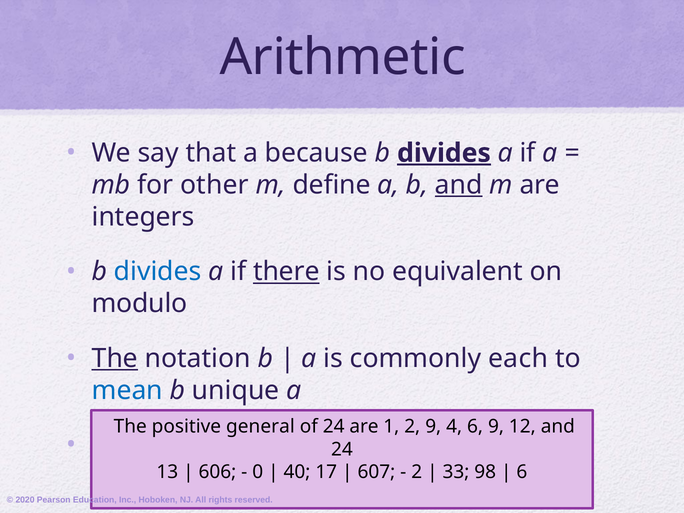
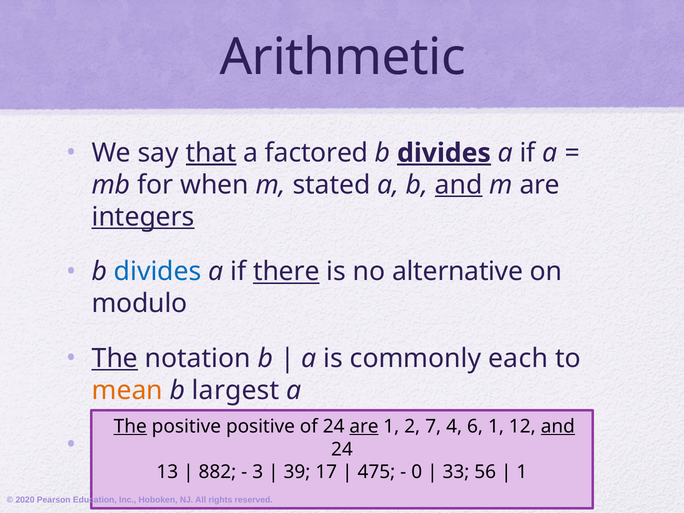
that at (211, 153) underline: none -> present
because: because -> factored
other: other -> when
define: define -> stated
integers underline: none -> present
equivalent: equivalent -> alternative
mean colour: blue -> orange
unique: unique -> largest
The at (130, 426) underline: none -> present
positive general: general -> positive
are at (364, 426) underline: none -> present
2 9: 9 -> 7
6 9: 9 -> 1
and at (558, 426) underline: none -> present
606: 606 -> 882
0: 0 -> 3
40: 40 -> 39
607: 607 -> 475
2 at (417, 472): 2 -> 0
98: 98 -> 56
6 at (522, 472): 6 -> 1
